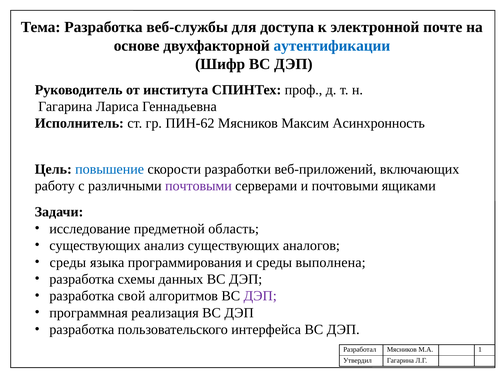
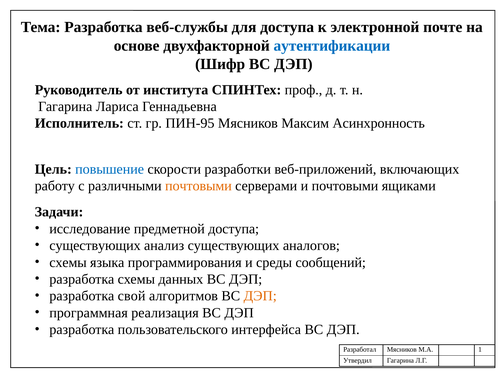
ПИН-62: ПИН-62 -> ПИН-95
почтовыми at (198, 186) colour: purple -> orange
предметной область: область -> доступа
среды at (68, 262): среды -> схемы
выполнена: выполнена -> сообщений
ДЭП at (260, 296) colour: purple -> orange
